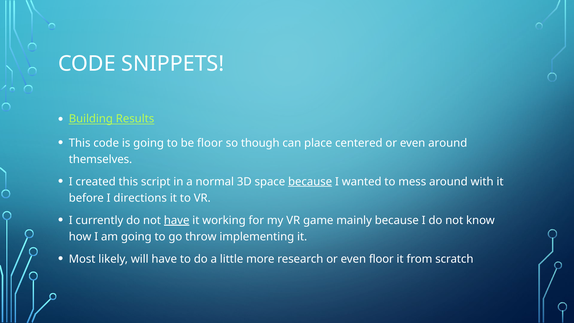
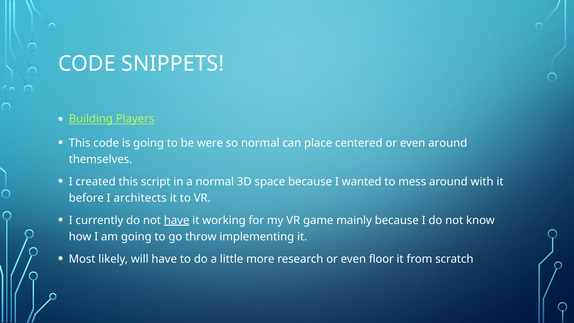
Results: Results -> Players
be floor: floor -> were
so though: though -> normal
because at (310, 182) underline: present -> none
directions: directions -> architects
